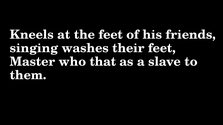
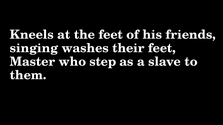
that: that -> step
